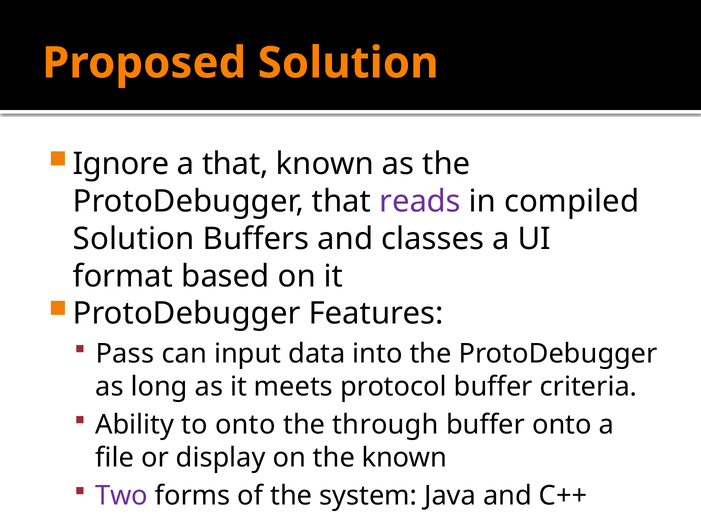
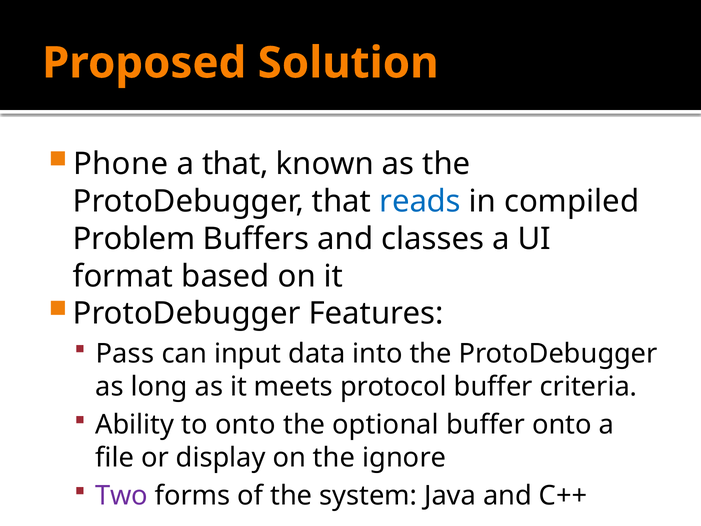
Ignore: Ignore -> Phone
reads colour: purple -> blue
Solution at (134, 239): Solution -> Problem
through: through -> optional
the known: known -> ignore
